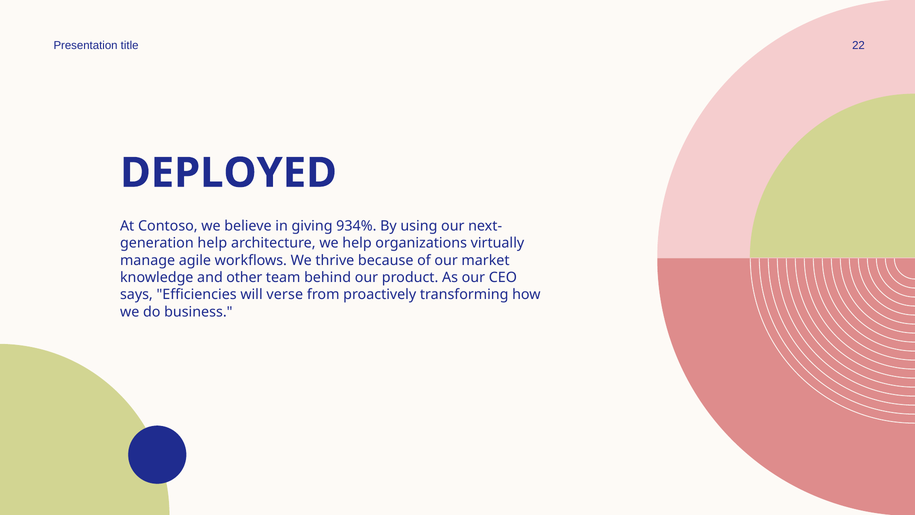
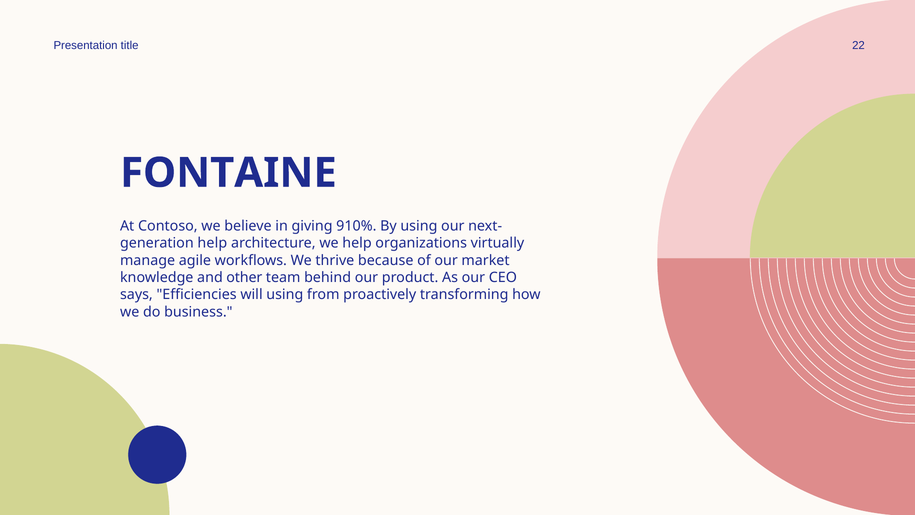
DEPLOYED: DEPLOYED -> FONTAINE
934%: 934% -> 910%
will verse: verse -> using
